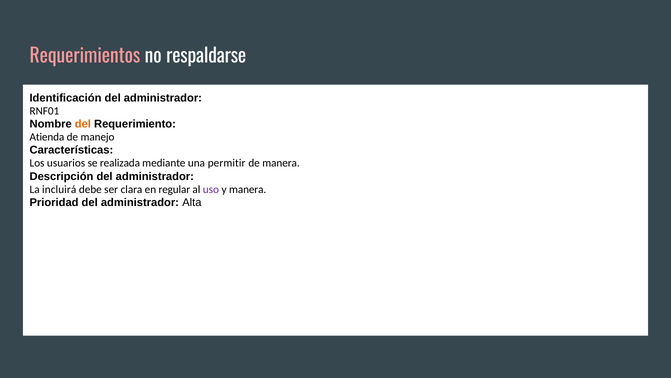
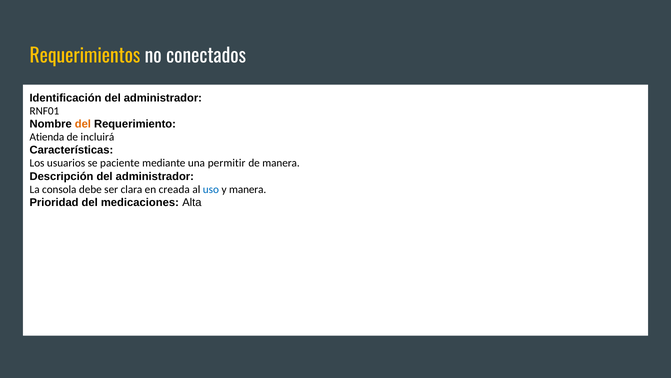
Requerimientos colour: pink -> yellow
respaldarse: respaldarse -> conectados
manejo: manejo -> incluirá
realizada: realizada -> paciente
incluirá: incluirá -> consola
regular: regular -> creada
uso colour: purple -> blue
Prioridad del administrador: administrador -> medicaciones
